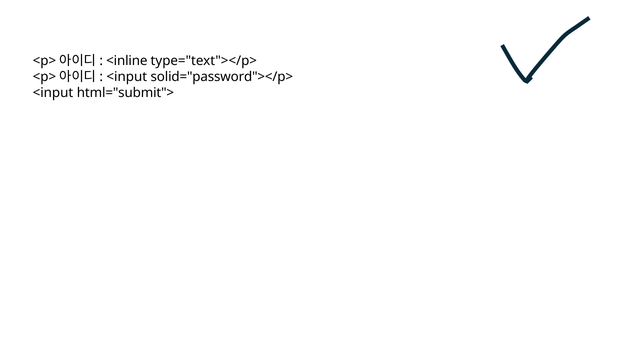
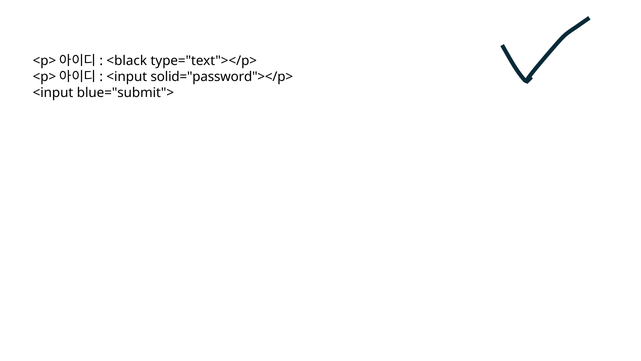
<inline: <inline -> <black
html="submit">: html="submit"> -> blue="submit">
